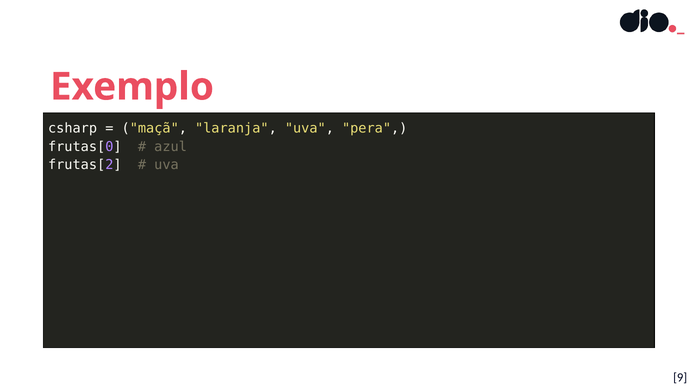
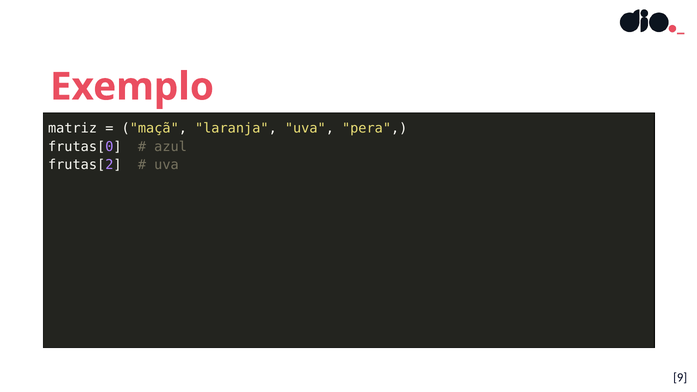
csharp: csharp -> matriz
